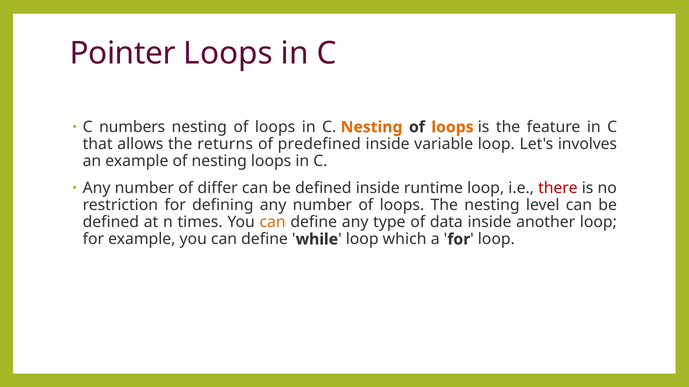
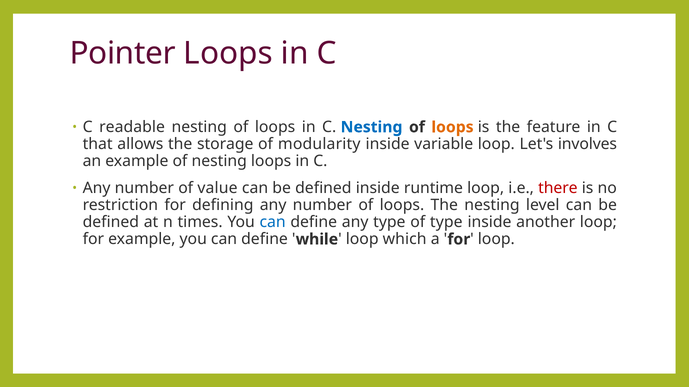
numbers: numbers -> readable
Nesting at (372, 127) colour: orange -> blue
returns: returns -> storage
predefined: predefined -> modularity
differ: differ -> value
can at (273, 223) colour: orange -> blue
of data: data -> type
